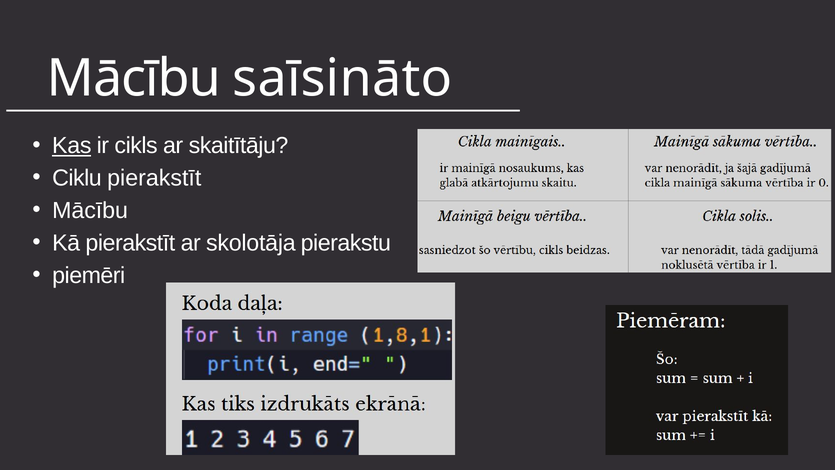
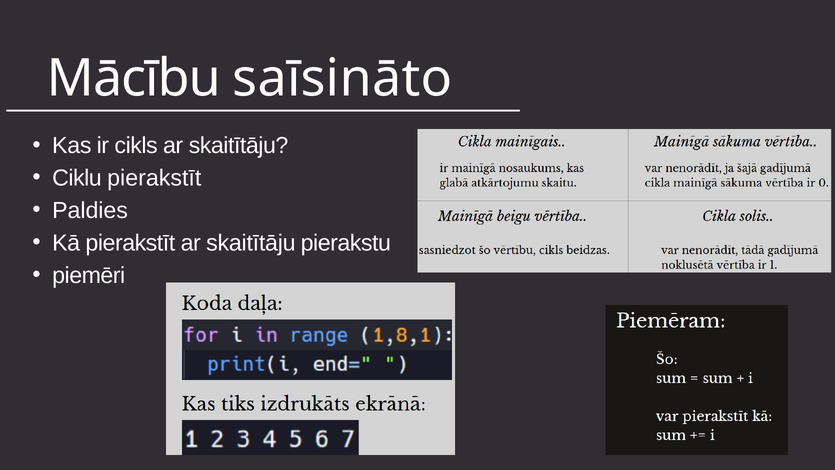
Kas underline: present -> none
Mācību at (90, 210): Mācību -> Paldies
pierakstīt ar skolotāja: skolotāja -> skaitītāju
